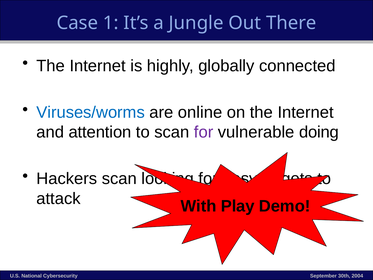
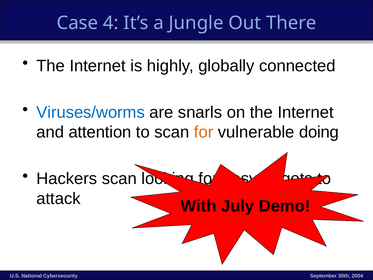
1: 1 -> 4
online: online -> snarls
for at (204, 132) colour: purple -> orange
Play: Play -> July
